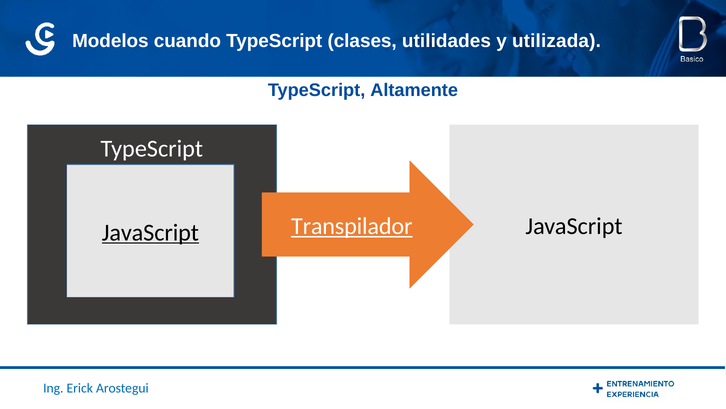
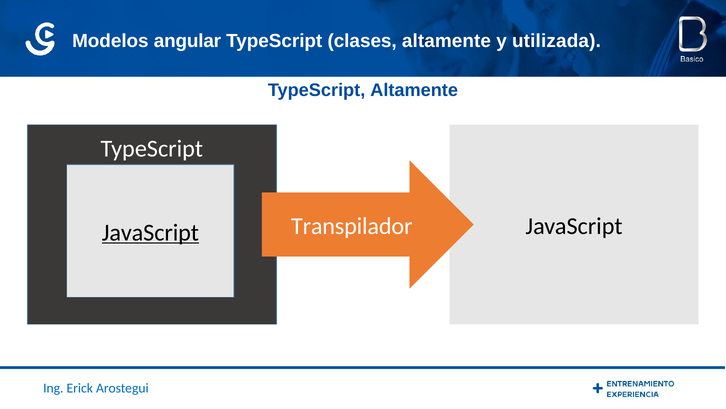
cuando: cuando -> angular
clases utilidades: utilidades -> altamente
Transpilador underline: present -> none
